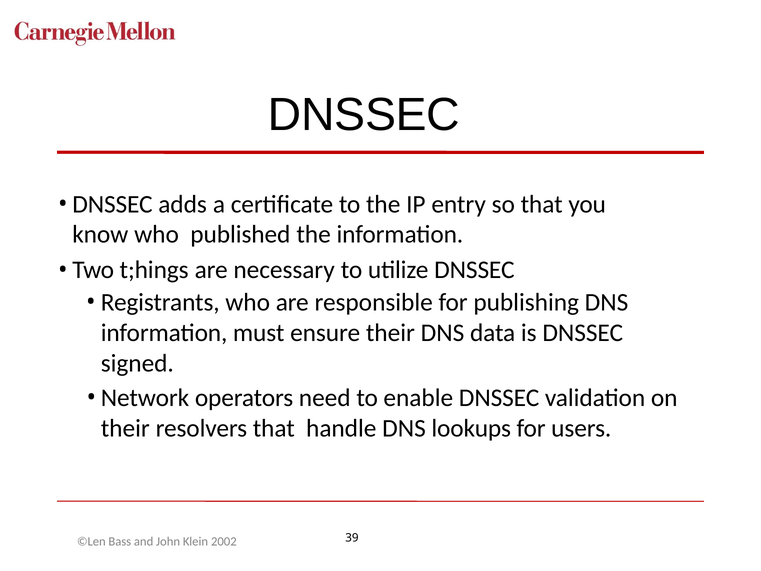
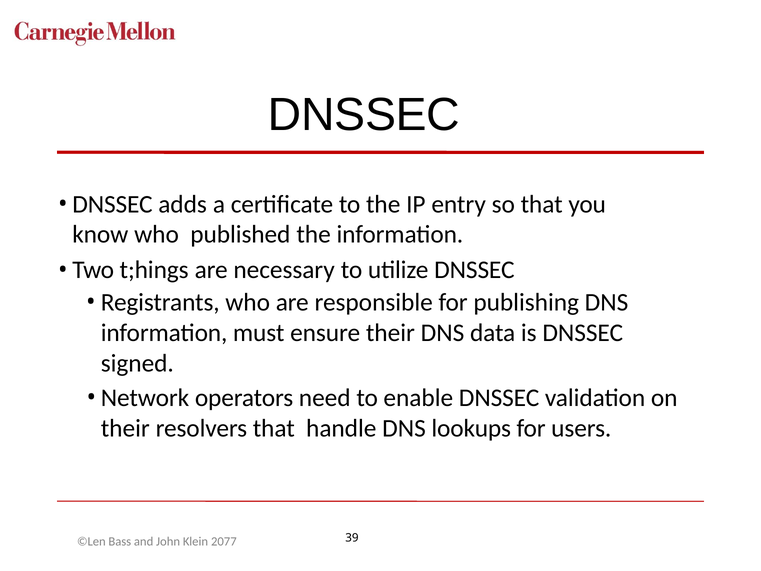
2002: 2002 -> 2077
